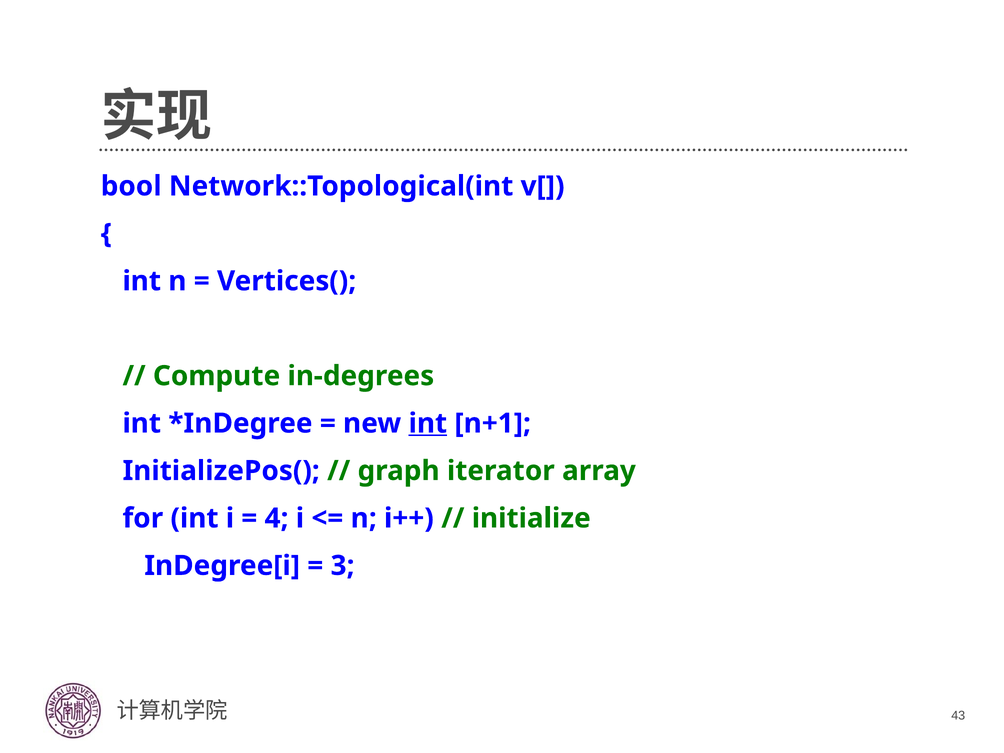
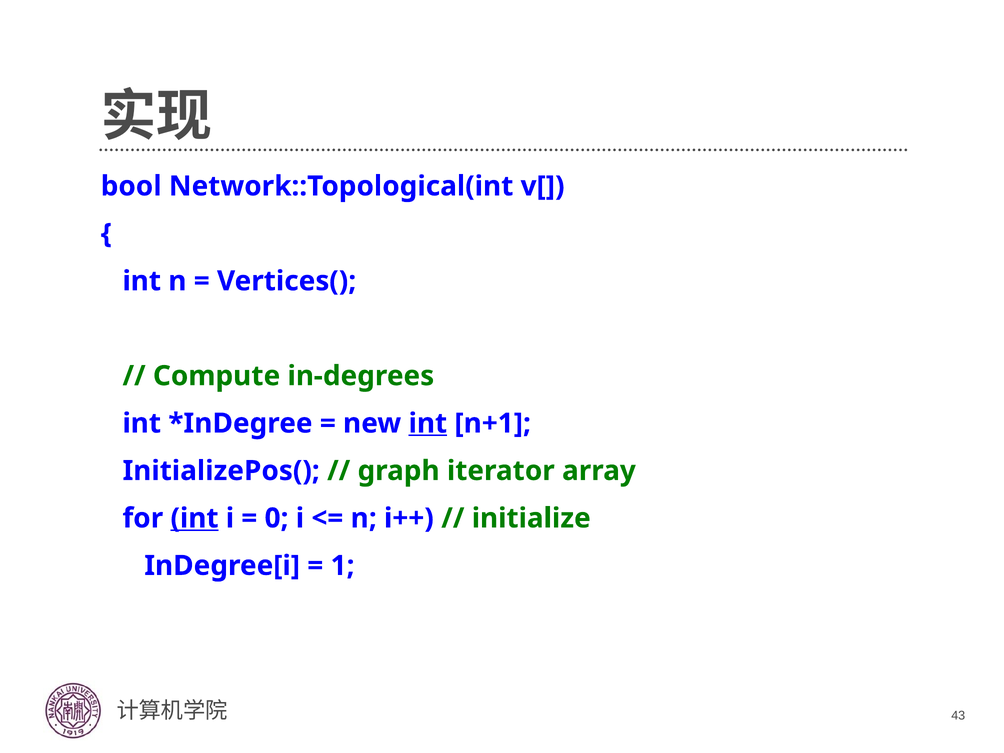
int at (195, 518) underline: none -> present
4: 4 -> 0
3: 3 -> 1
